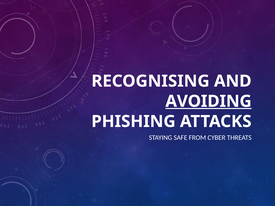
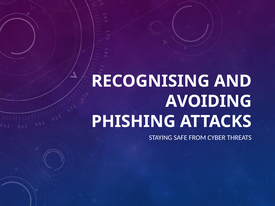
AVOIDING underline: present -> none
